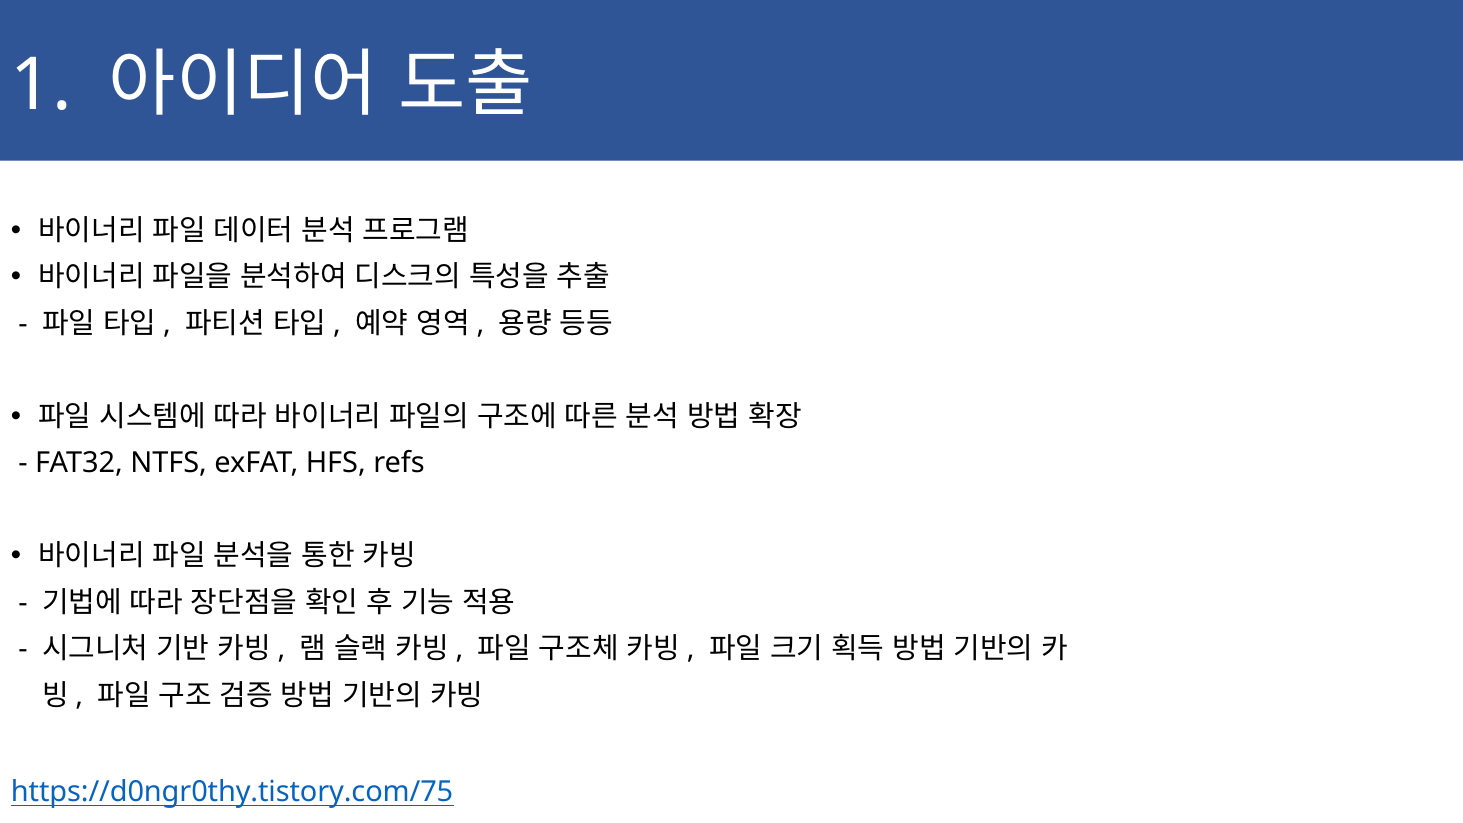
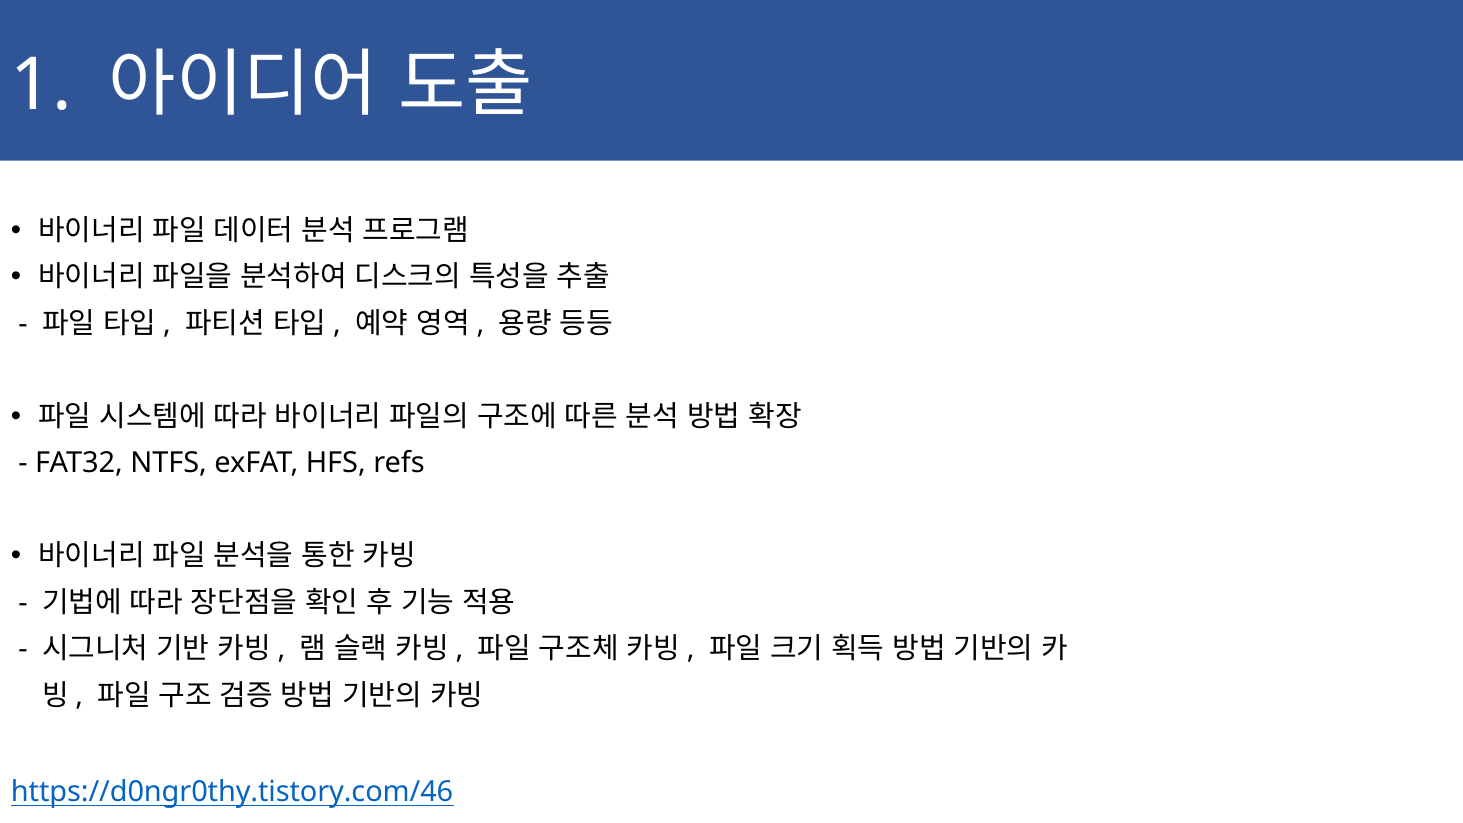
https://d0ngr0thy.tistory.com/75: https://d0ngr0thy.tistory.com/75 -> https://d0ngr0thy.tistory.com/46
